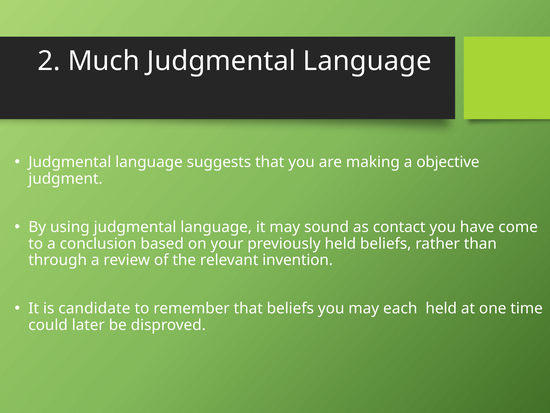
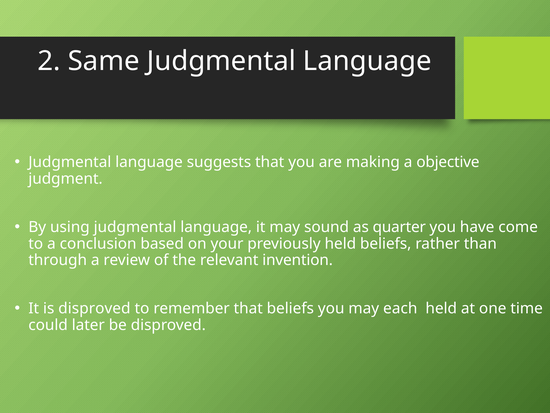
Much: Much -> Same
contact: contact -> quarter
is candidate: candidate -> disproved
